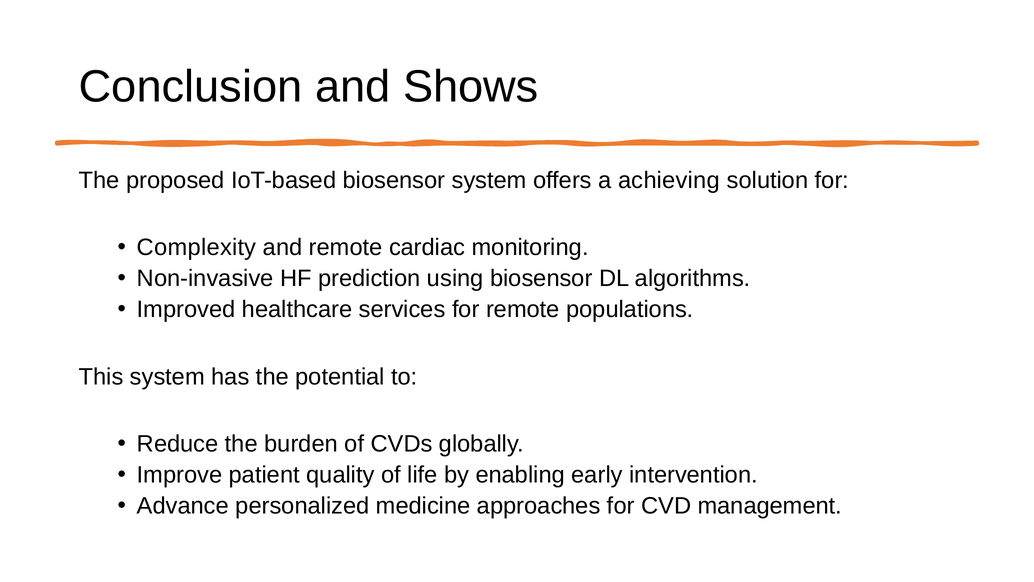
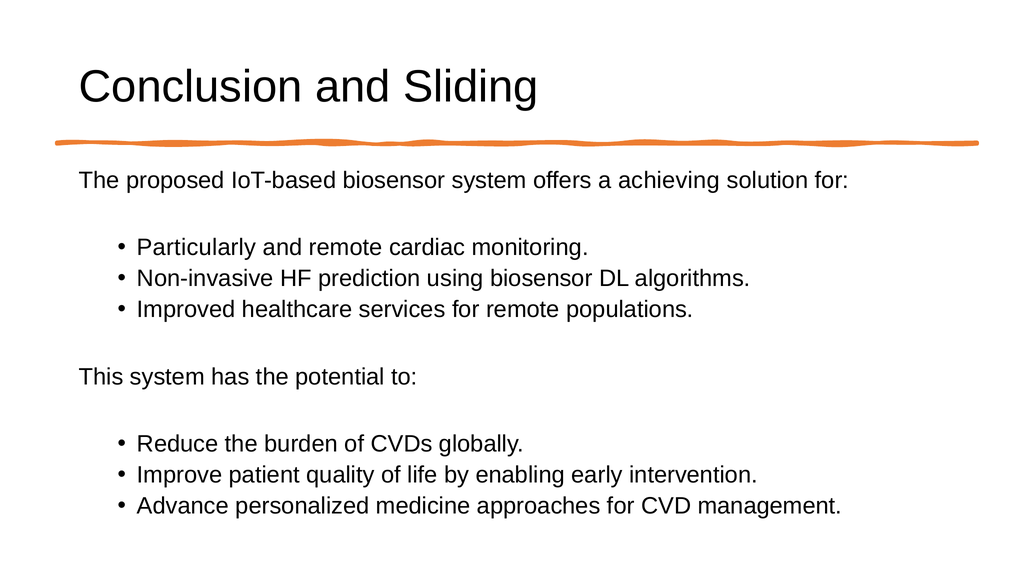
Shows: Shows -> Sliding
Complexity: Complexity -> Particularly
